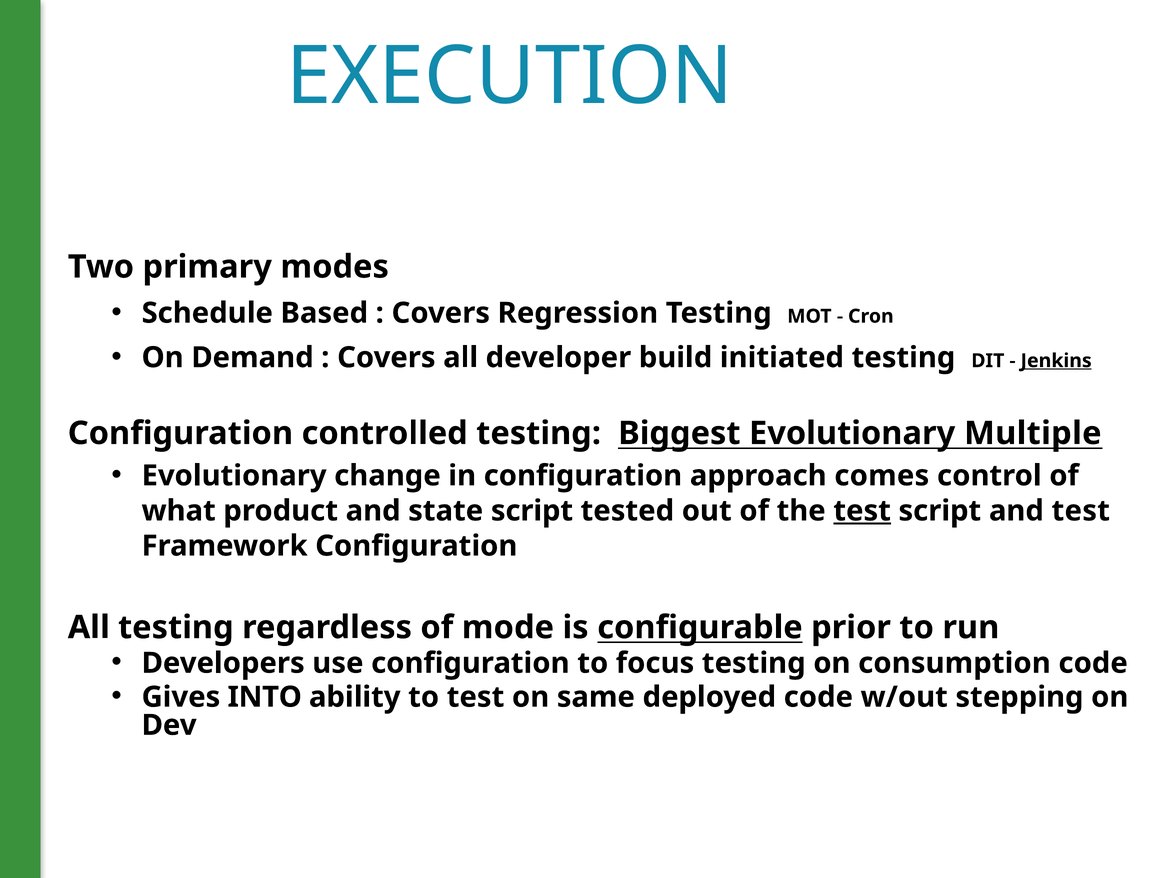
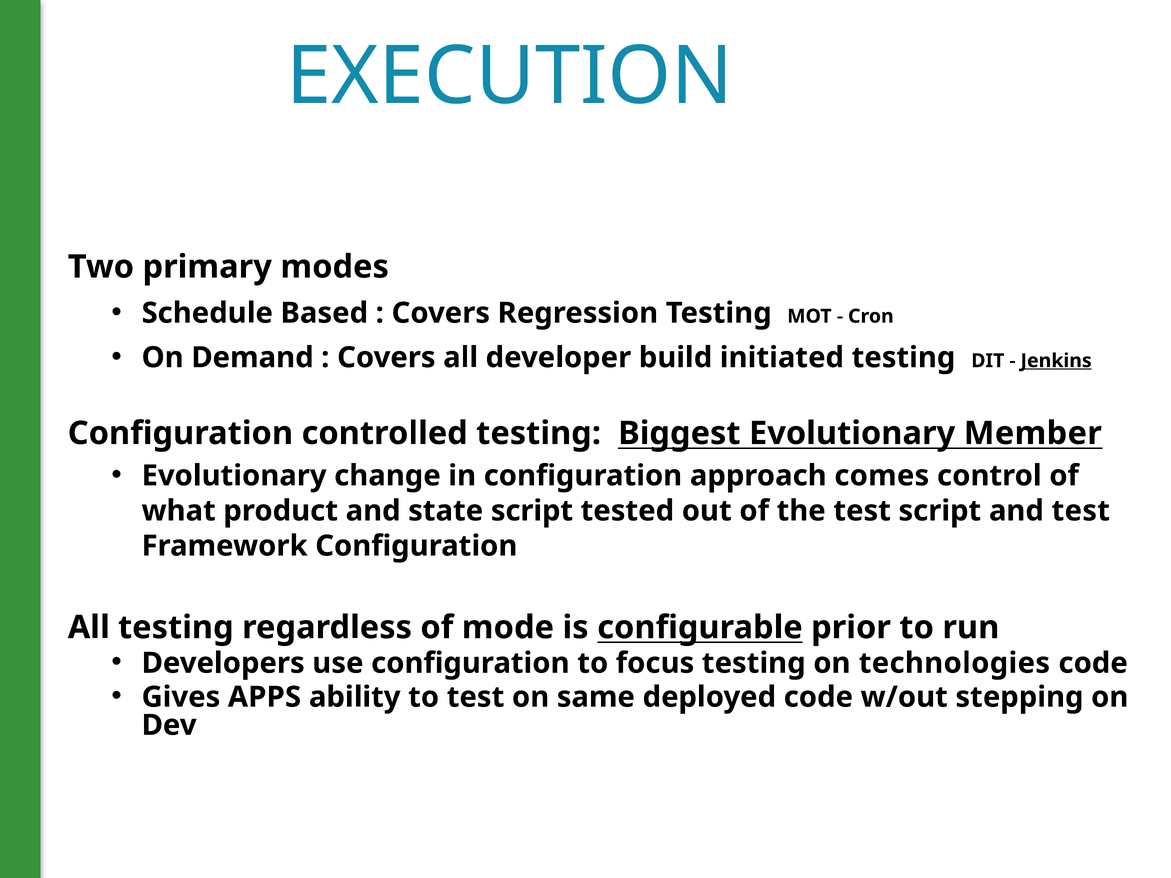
Multiple: Multiple -> Member
test at (862, 511) underline: present -> none
consumption: consumption -> technologies
INTO: INTO -> APPS
